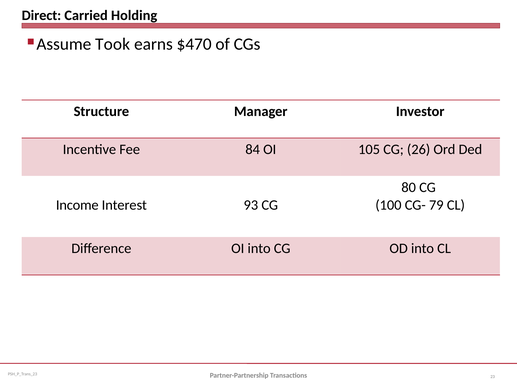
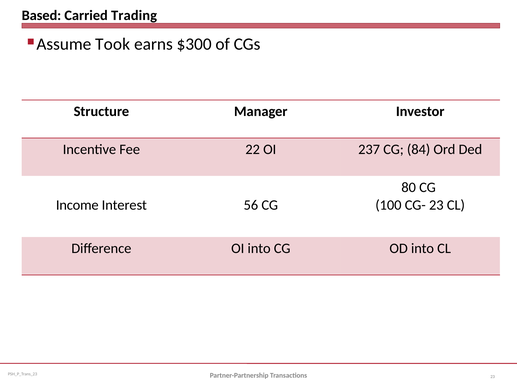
Direct: Direct -> Based
Holding: Holding -> Trading
$470: $470 -> $300
84: 84 -> 22
105: 105 -> 237
26: 26 -> 84
93: 93 -> 56
CG- 79: 79 -> 23
